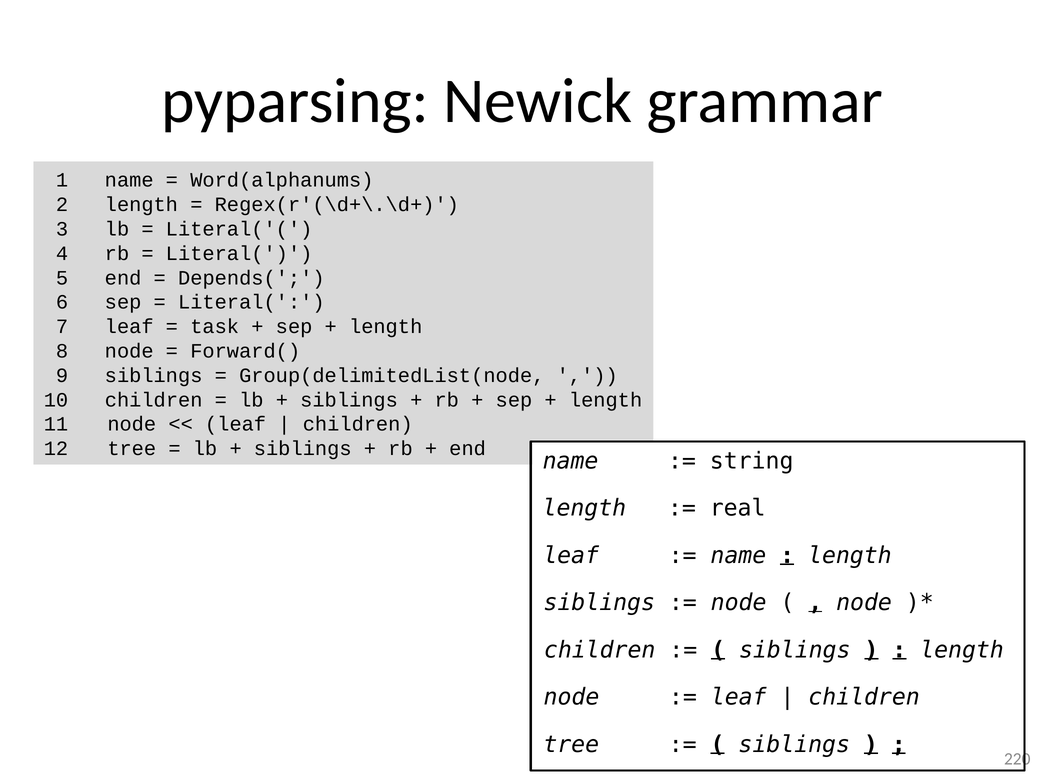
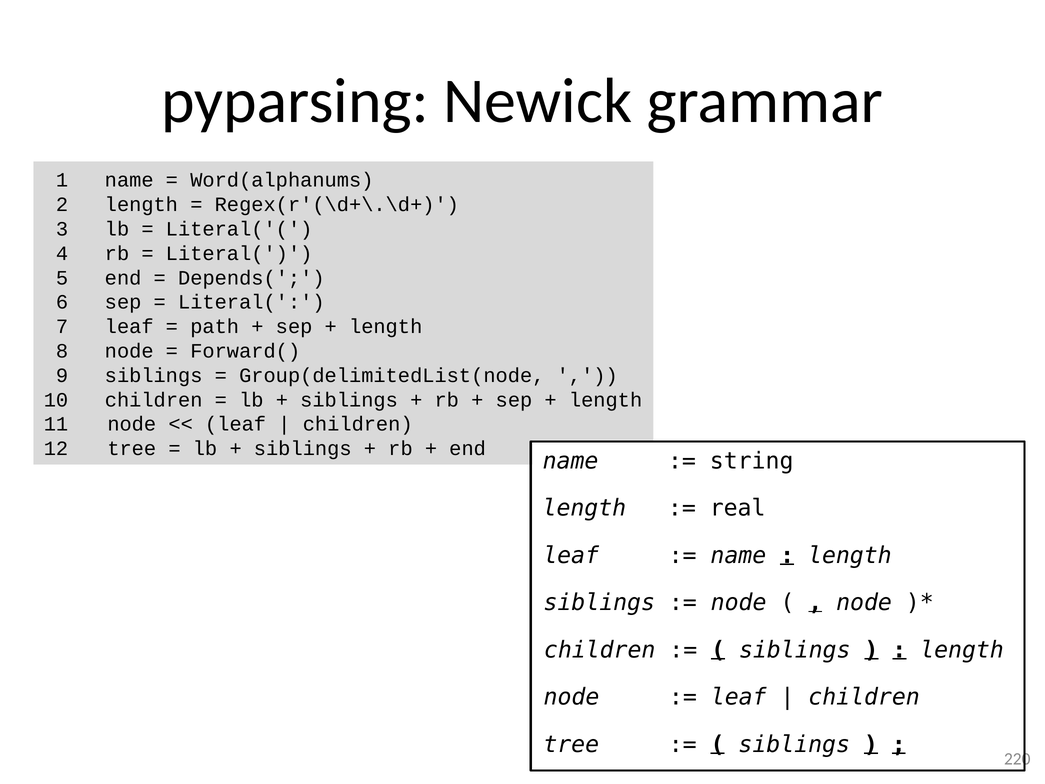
task: task -> path
